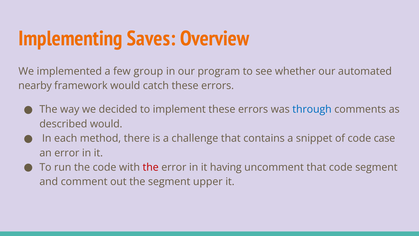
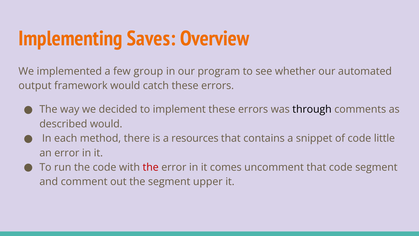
nearby: nearby -> output
through colour: blue -> black
challenge: challenge -> resources
case: case -> little
having: having -> comes
